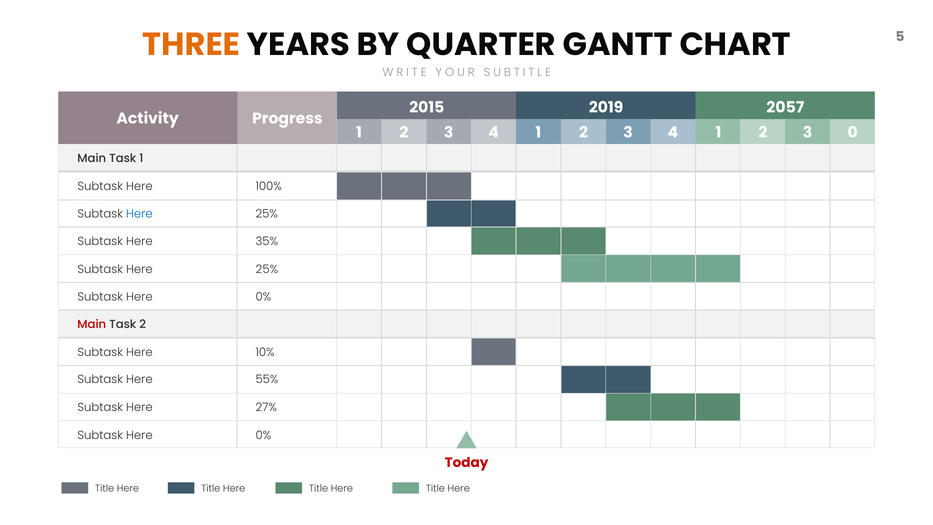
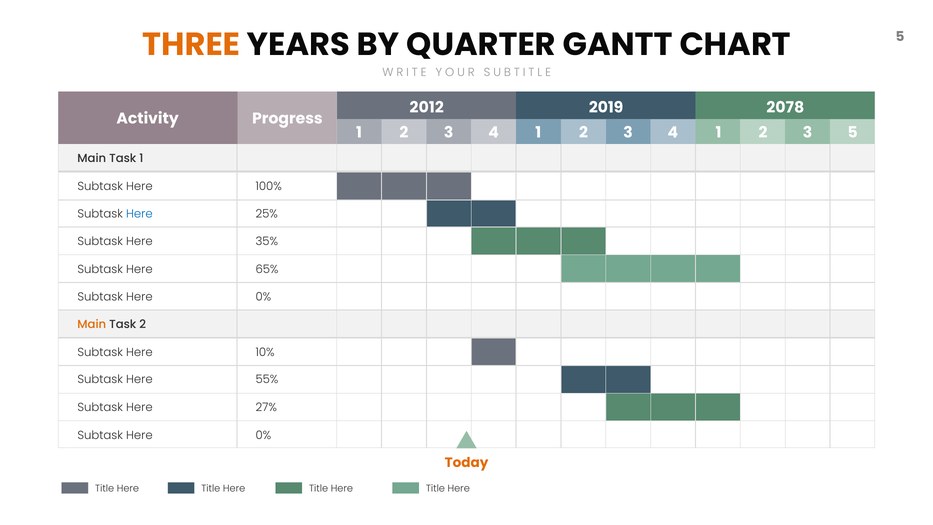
2015: 2015 -> 2012
2057: 2057 -> 2078
4 0: 0 -> 5
25% at (267, 269): 25% -> 65%
Main at (92, 325) colour: red -> orange
Today colour: red -> orange
